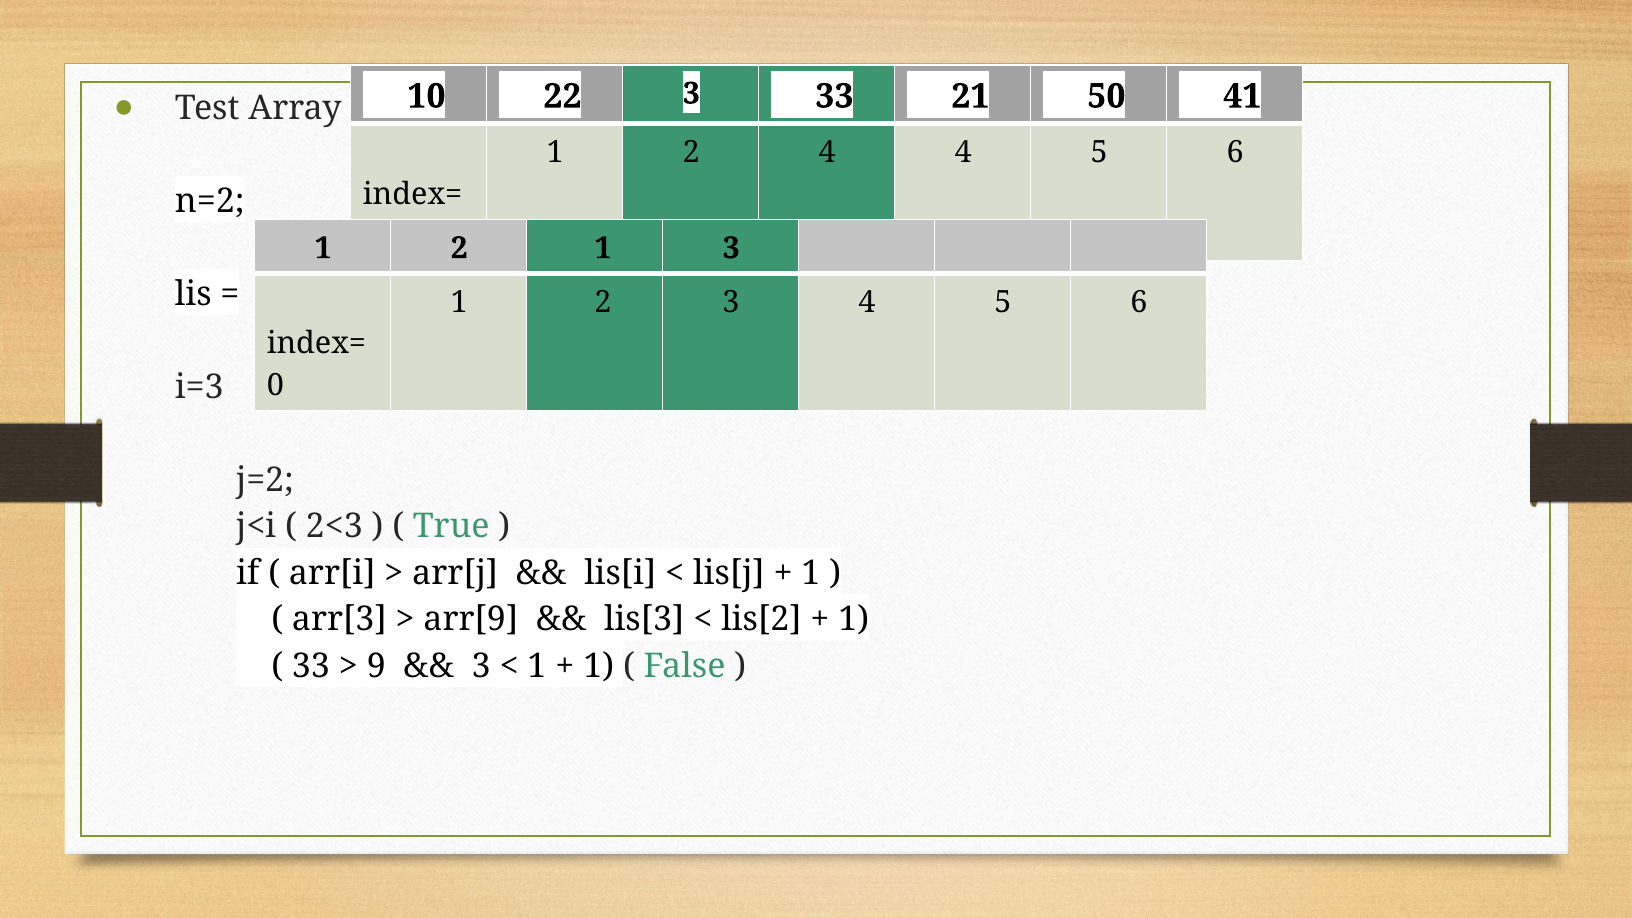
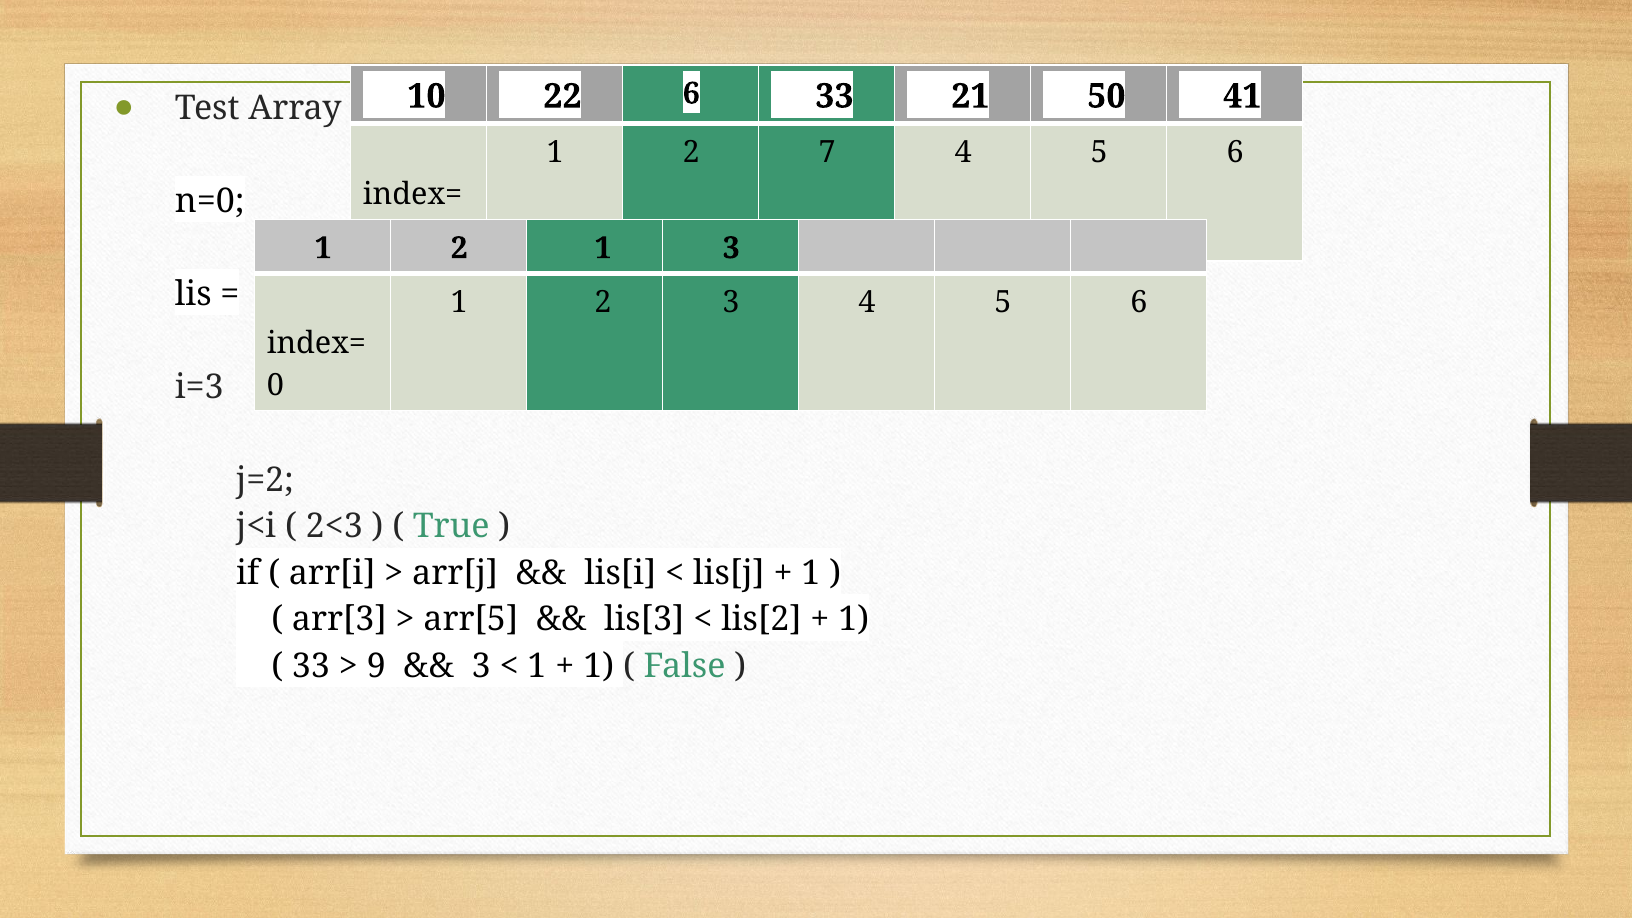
22 3: 3 -> 6
2 4: 4 -> 7
n=2: n=2 -> n=0
arr[9: arr[9 -> arr[5
